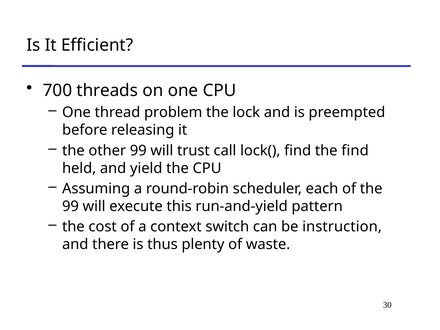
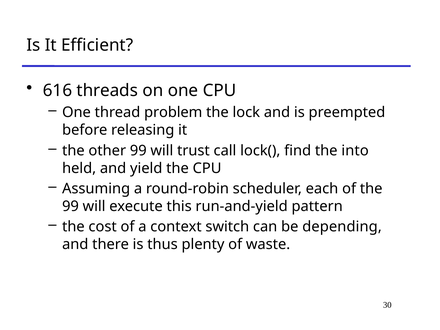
700: 700 -> 616
the find: find -> into
instruction: instruction -> depending
